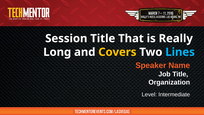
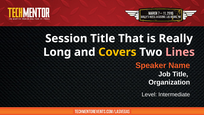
Lines colour: light blue -> pink
